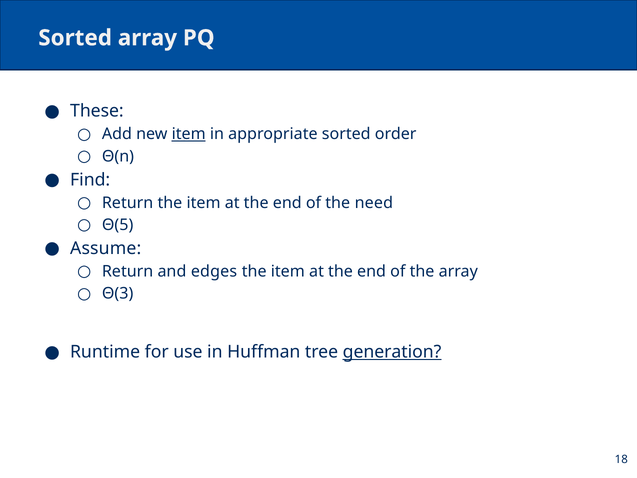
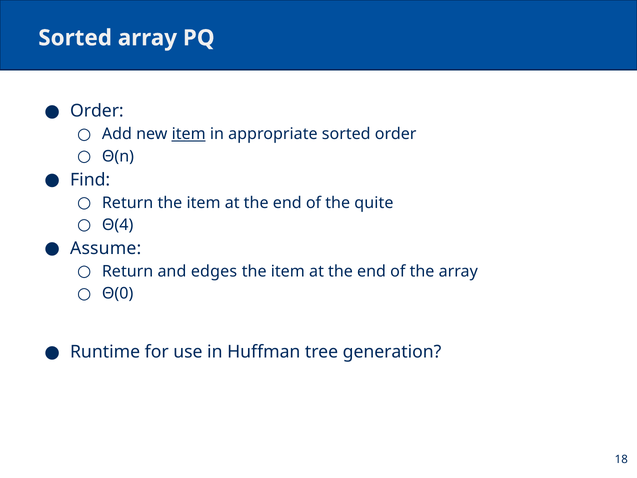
These at (97, 111): These -> Order
need: need -> quite
Θ(5: Θ(5 -> Θ(4
Θ(3: Θ(3 -> Θ(0
generation underline: present -> none
